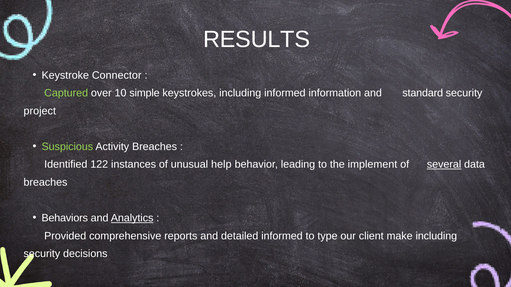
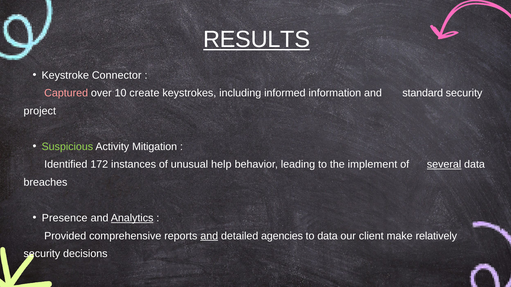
RESULTS underline: none -> present
Captured colour: light green -> pink
simple: simple -> create
Activity Breaches: Breaches -> Mitigation
122: 122 -> 172
Behaviors: Behaviors -> Presence
and at (209, 236) underline: none -> present
detailed informed: informed -> agencies
to type: type -> data
make including: including -> relatively
